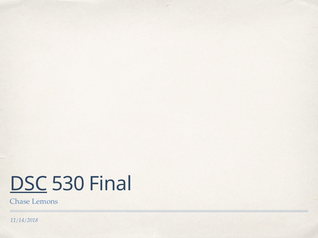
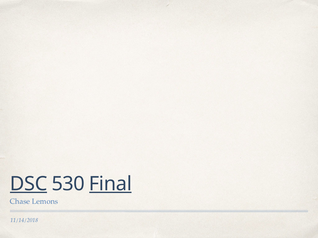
Final underline: none -> present
